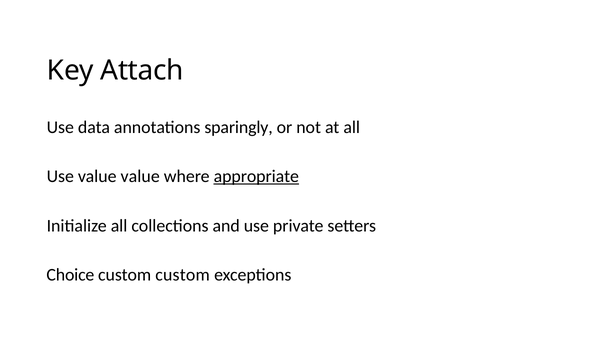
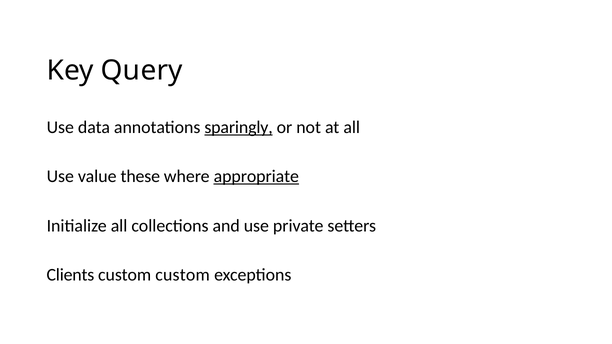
Attach: Attach -> Query
sparingly underline: none -> present
value value: value -> these
Choice: Choice -> Clients
